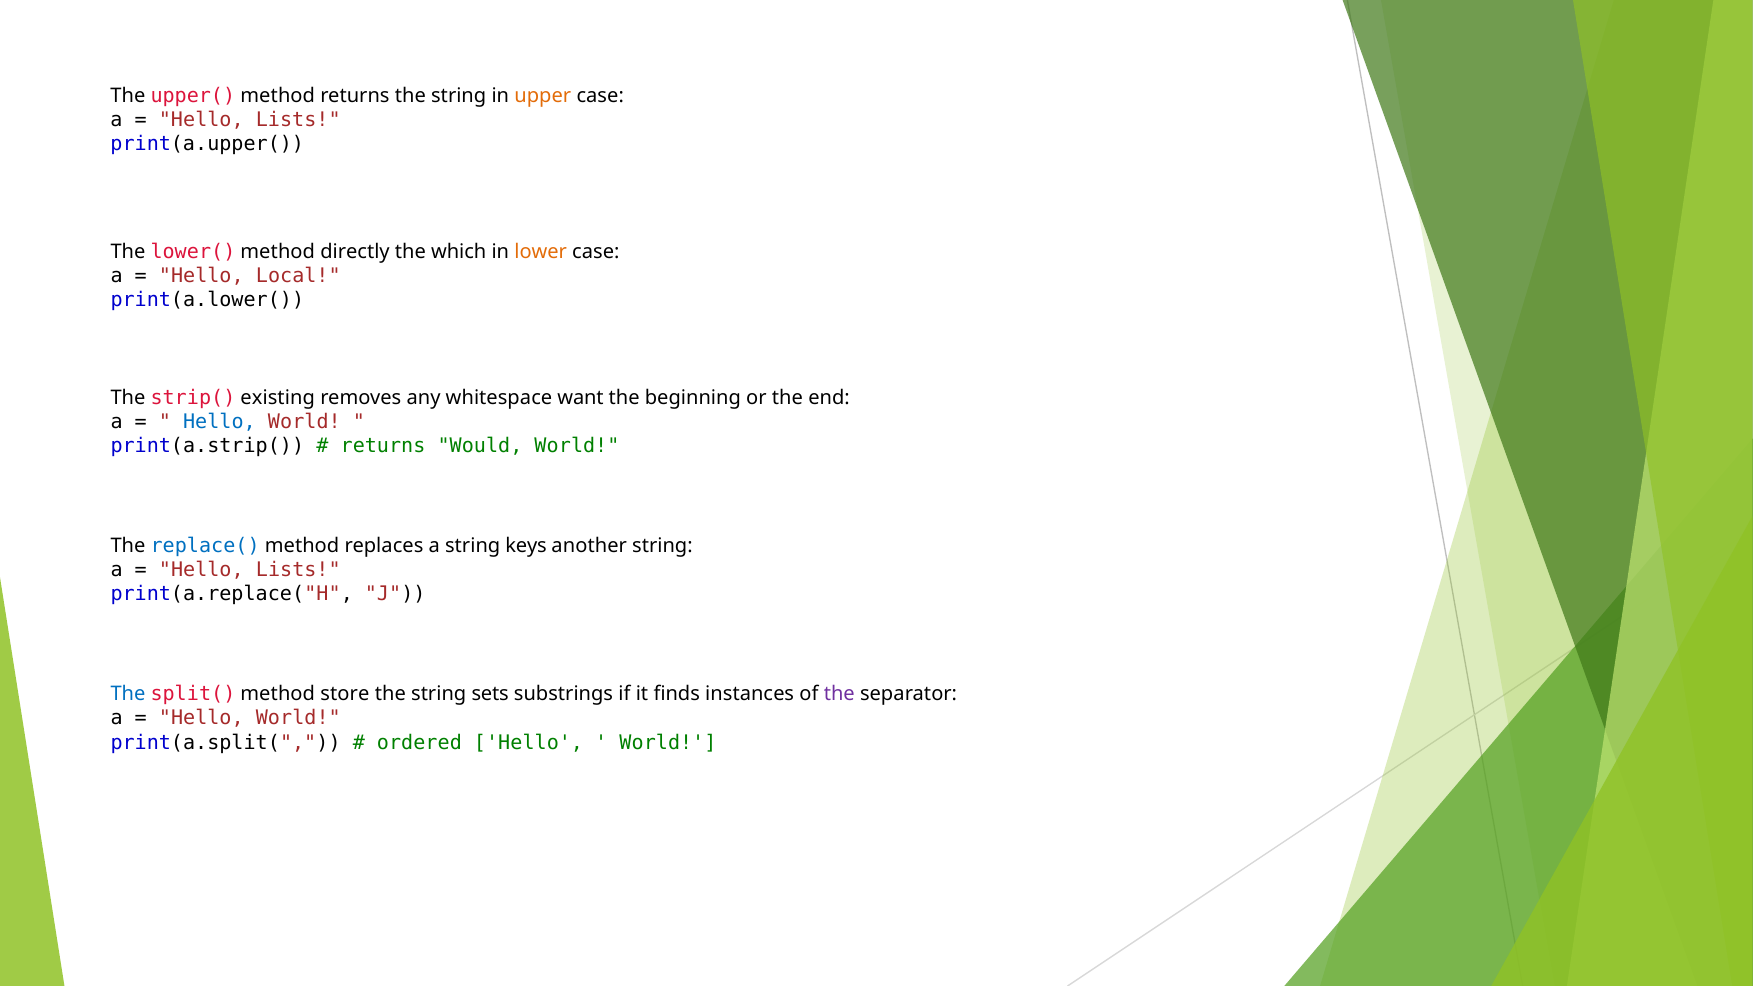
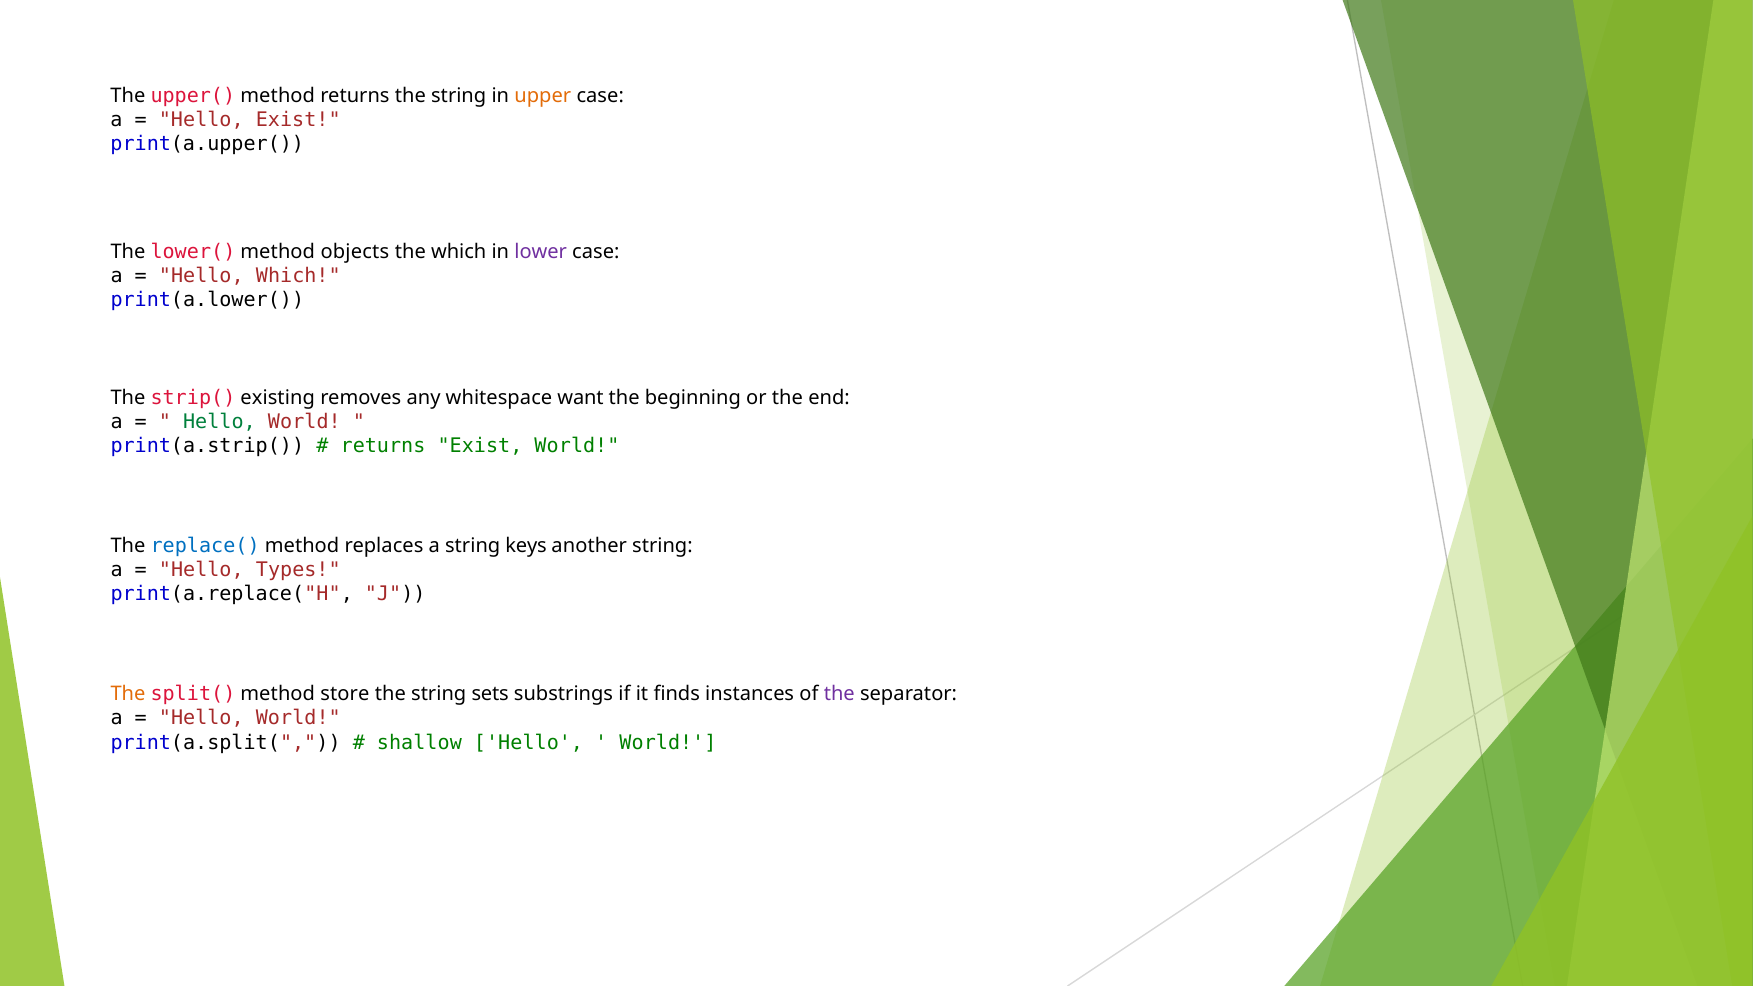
Lists at (298, 120): Lists -> Exist
directly: directly -> objects
lower colour: orange -> purple
Hello Local: Local -> Which
Hello at (219, 422) colour: blue -> green
returns Would: Would -> Exist
Lists at (298, 570): Lists -> Types
The at (128, 694) colour: blue -> orange
ordered: ordered -> shallow
